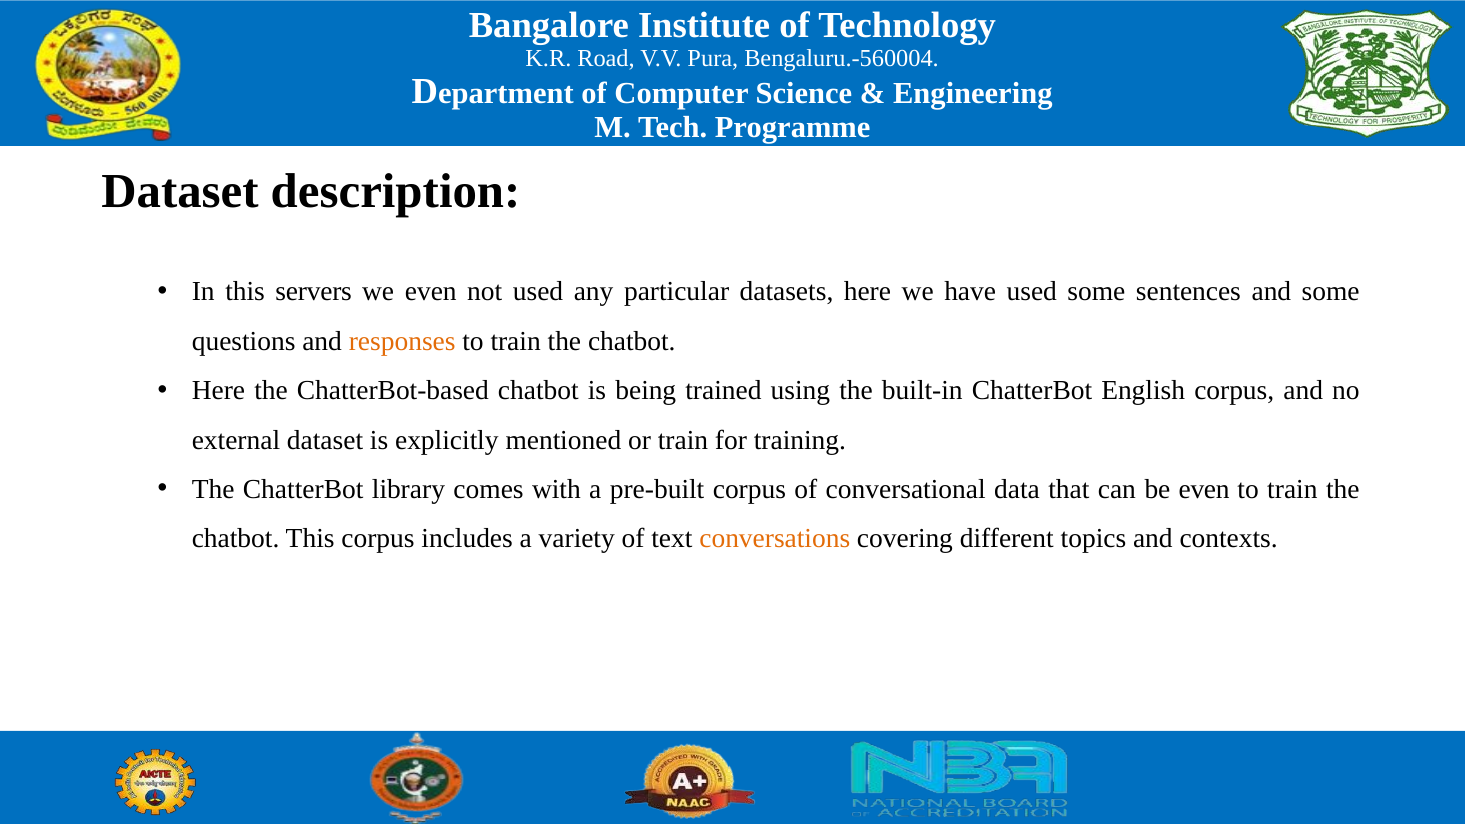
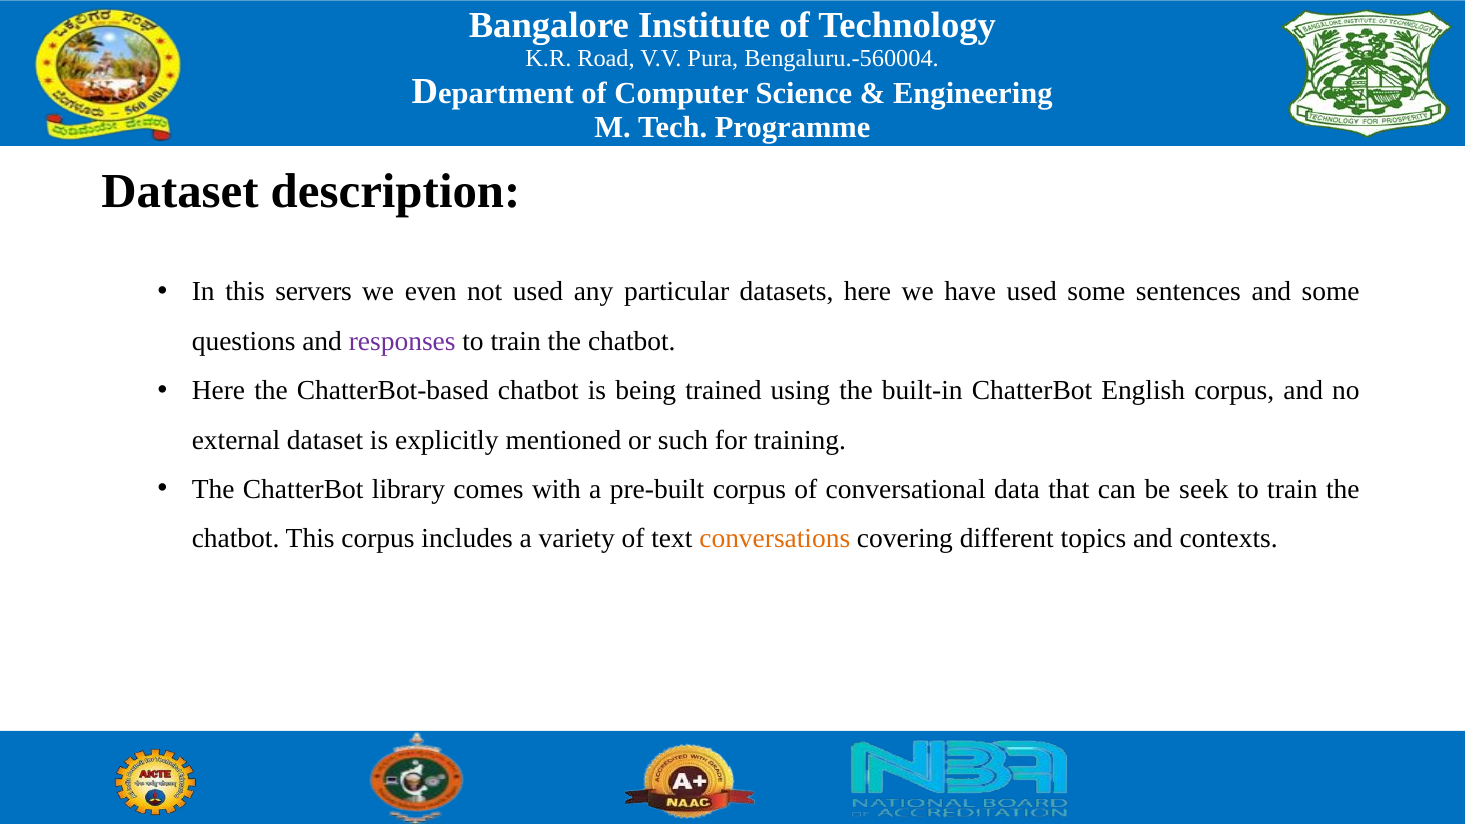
responses colour: orange -> purple
or train: train -> such
be even: even -> seek
